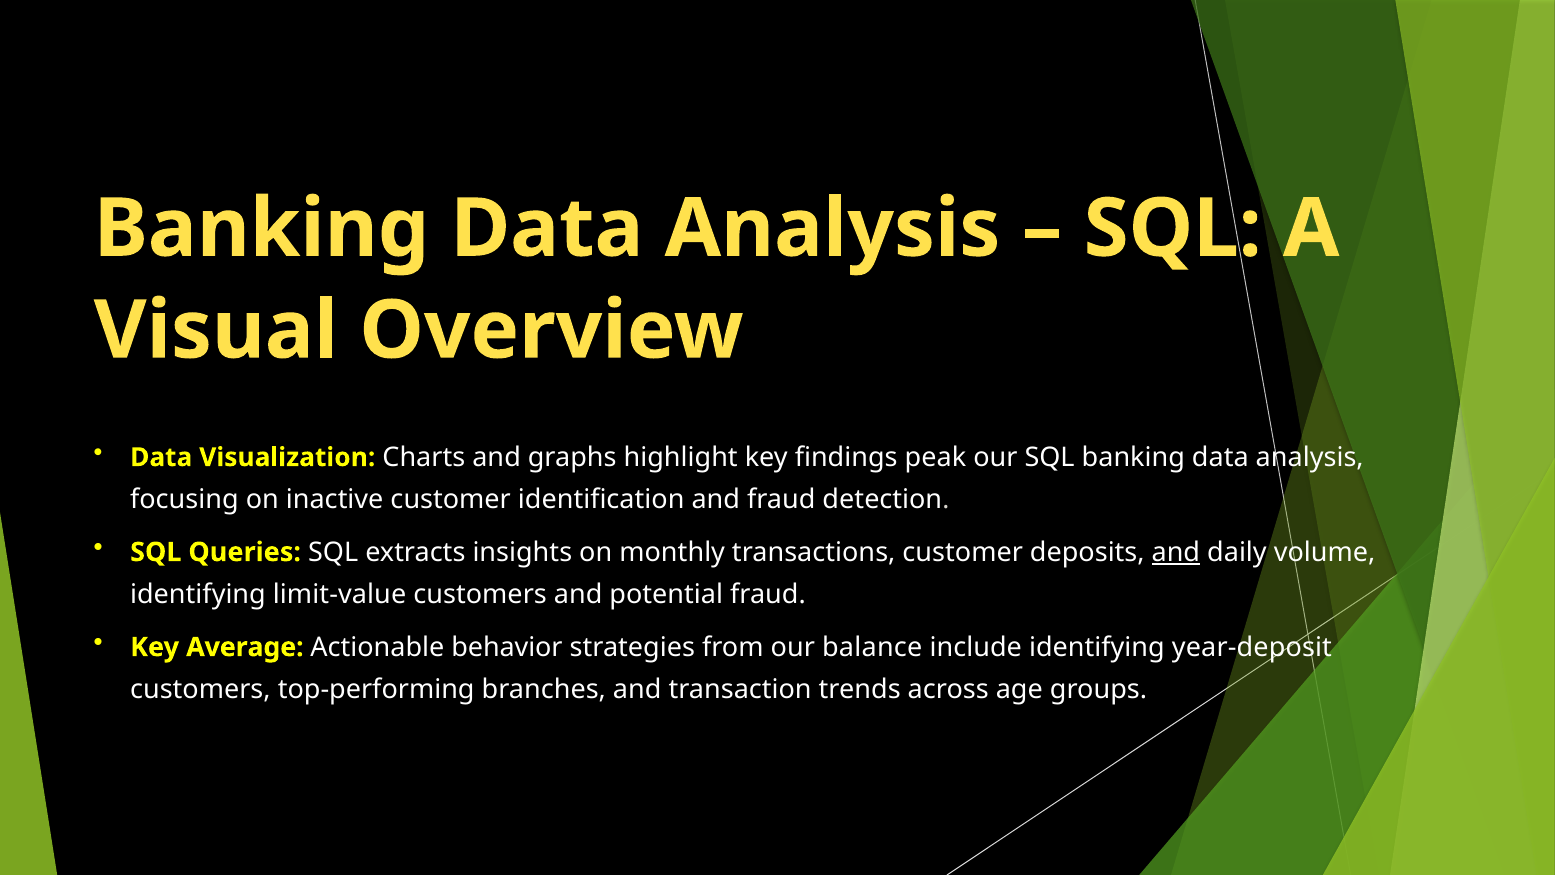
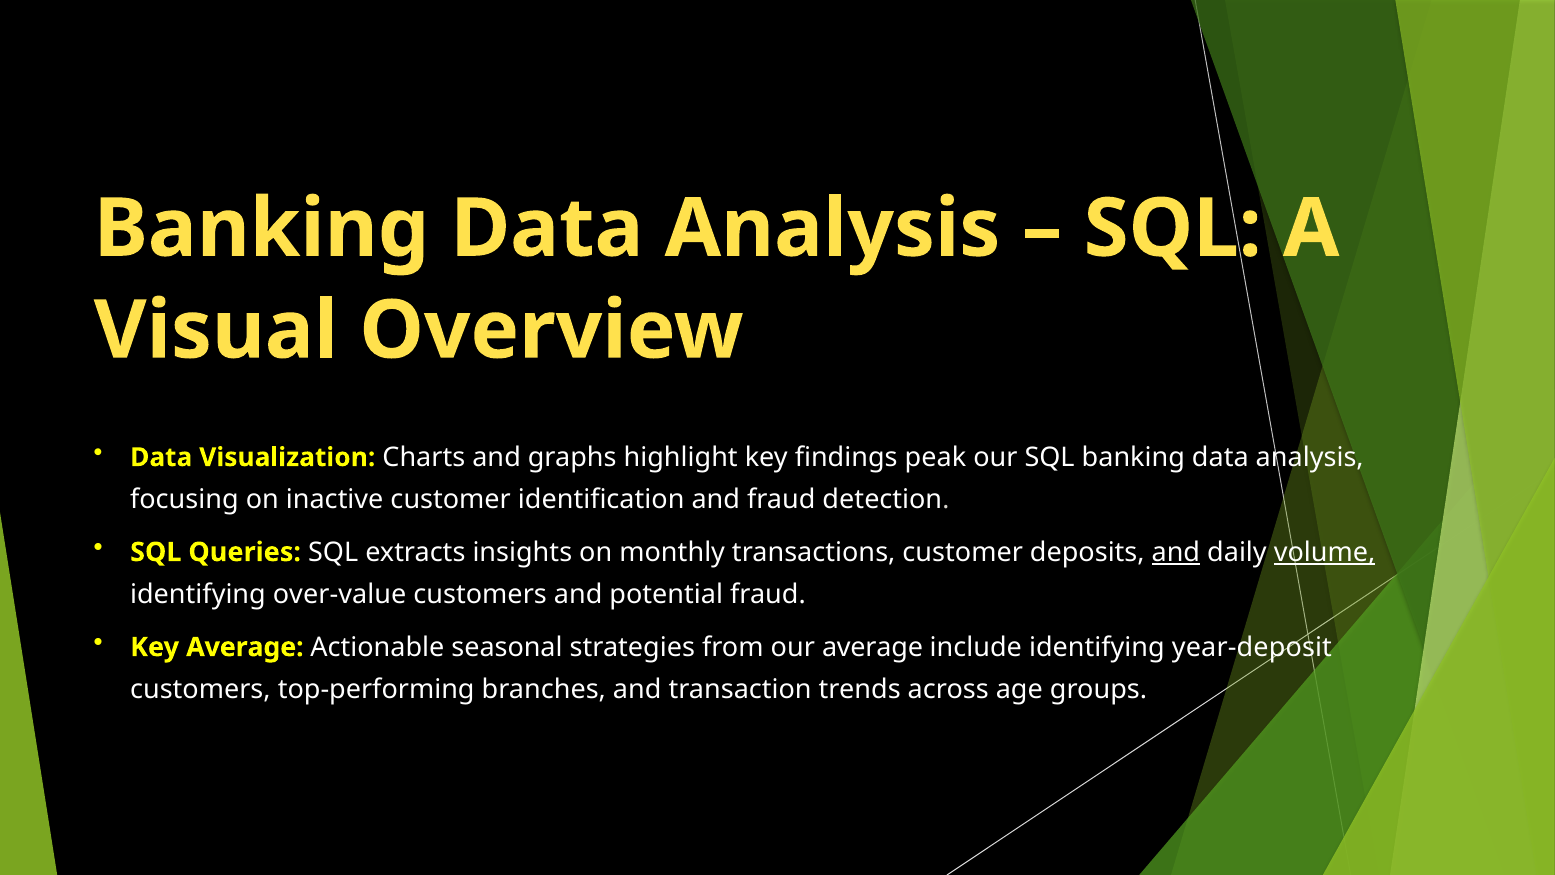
volume underline: none -> present
limit-value: limit-value -> over-value
behavior: behavior -> seasonal
our balance: balance -> average
